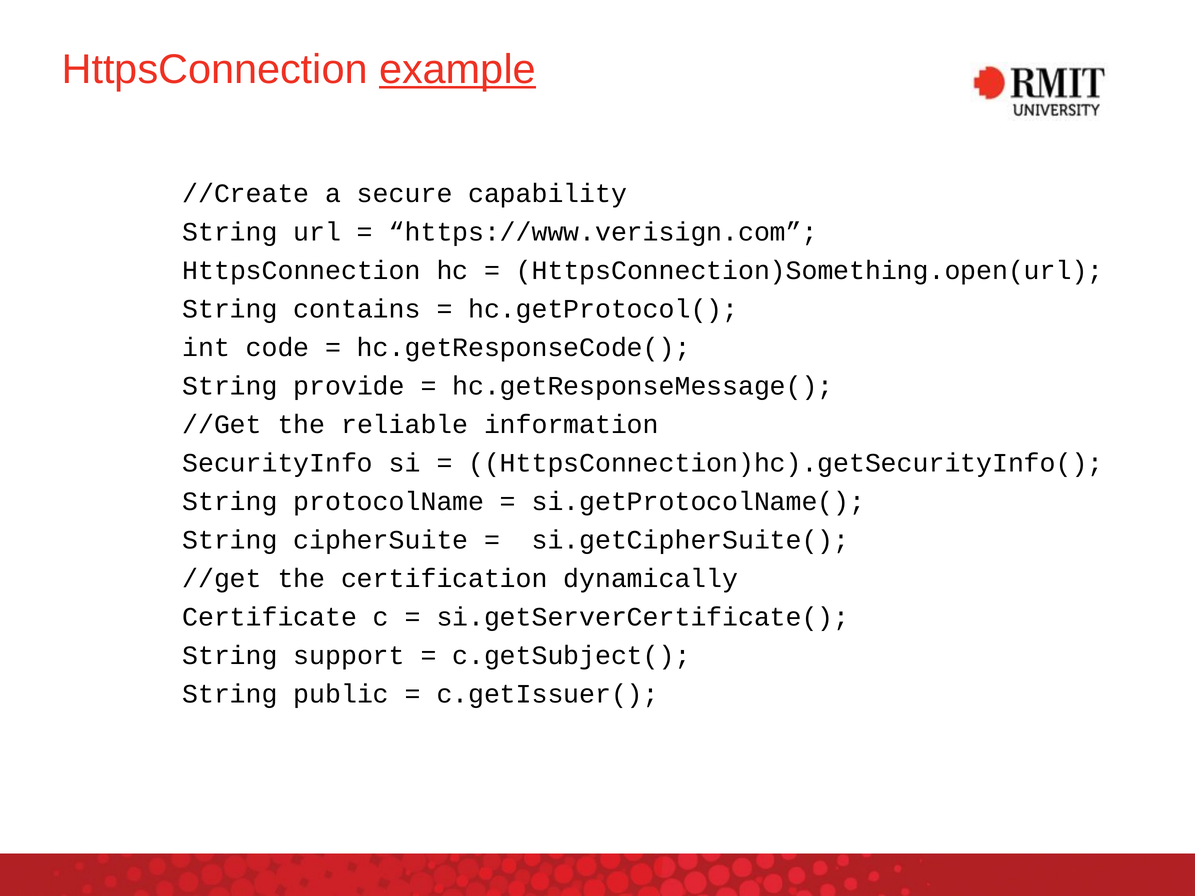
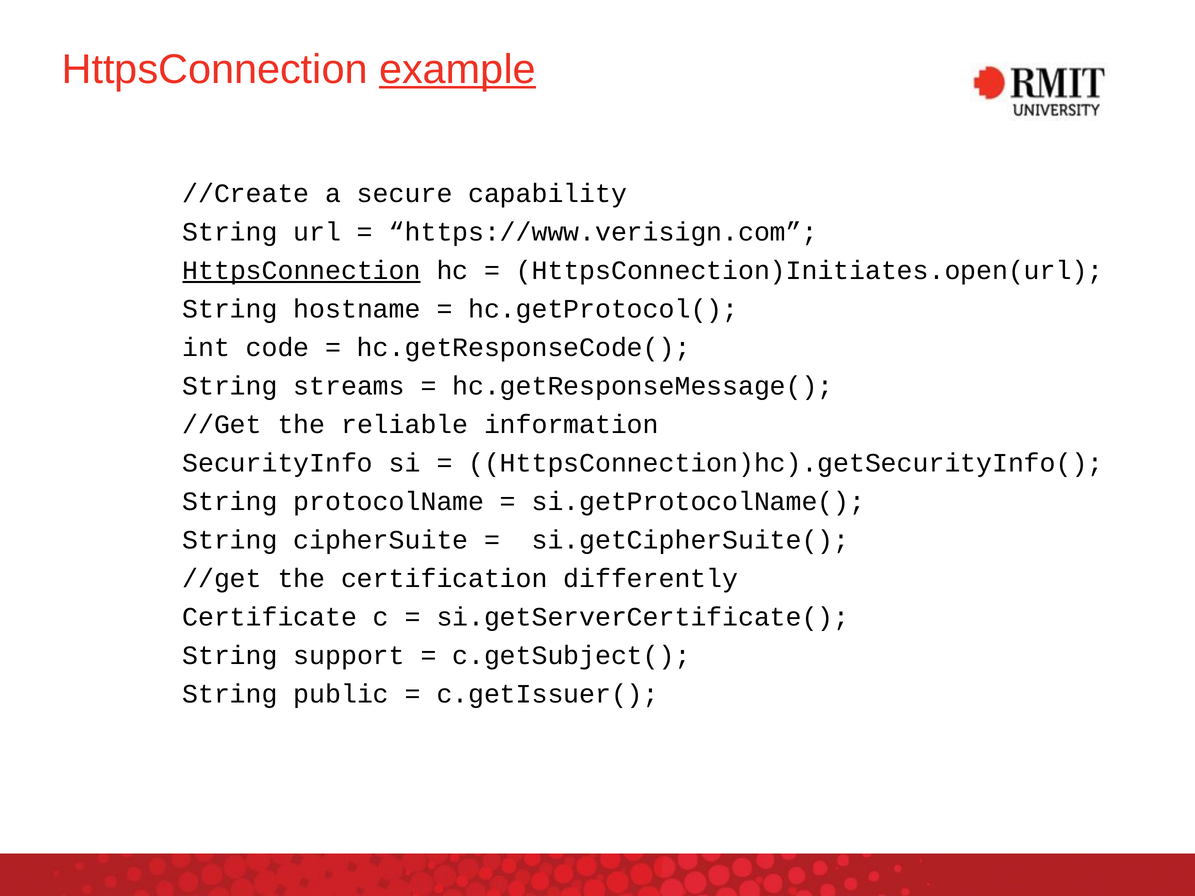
HttpsConnection at (302, 271) underline: none -> present
HttpsConnection)Something.open(url: HttpsConnection)Something.open(url -> HttpsConnection)Initiates.open(url
contains: contains -> hostname
provide: provide -> streams
dynamically: dynamically -> differently
